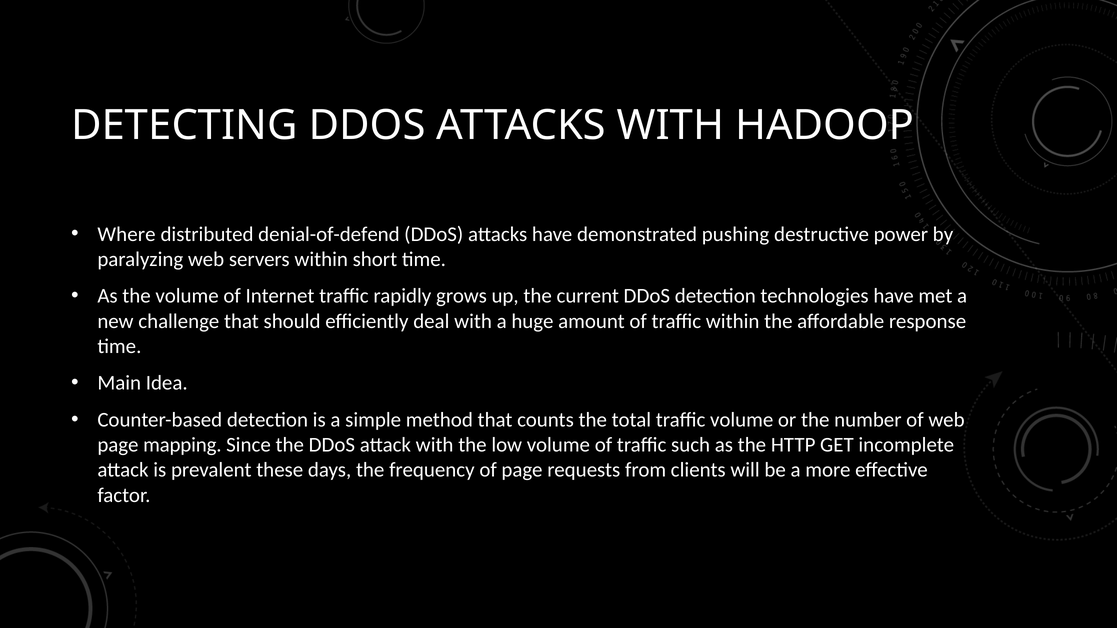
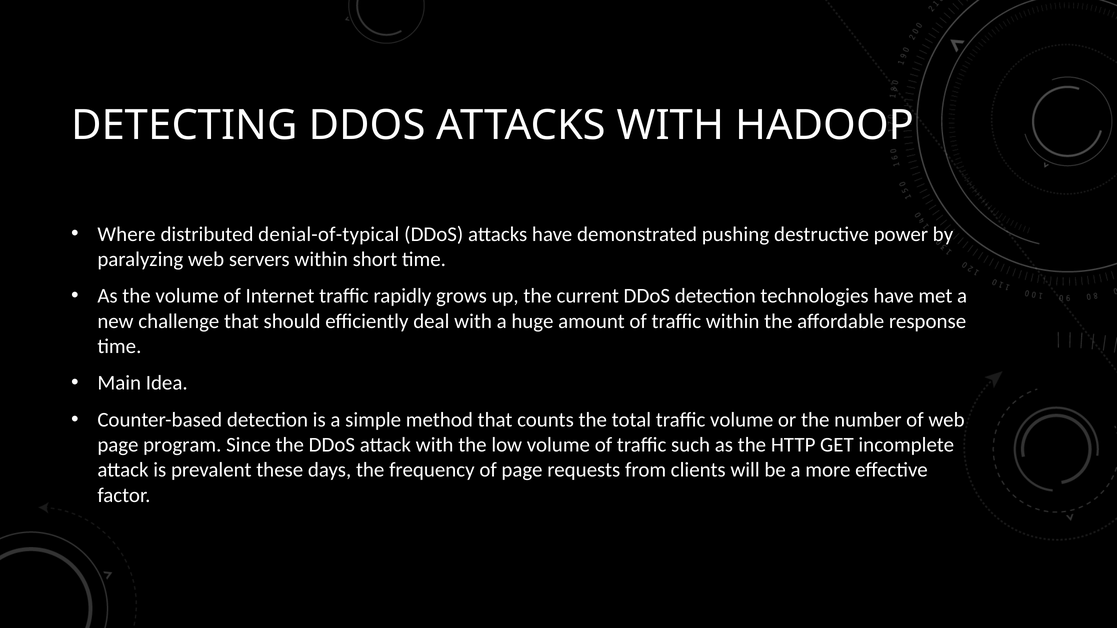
denial-of-defend: denial-of-defend -> denial-of-typical
mapping: mapping -> program
